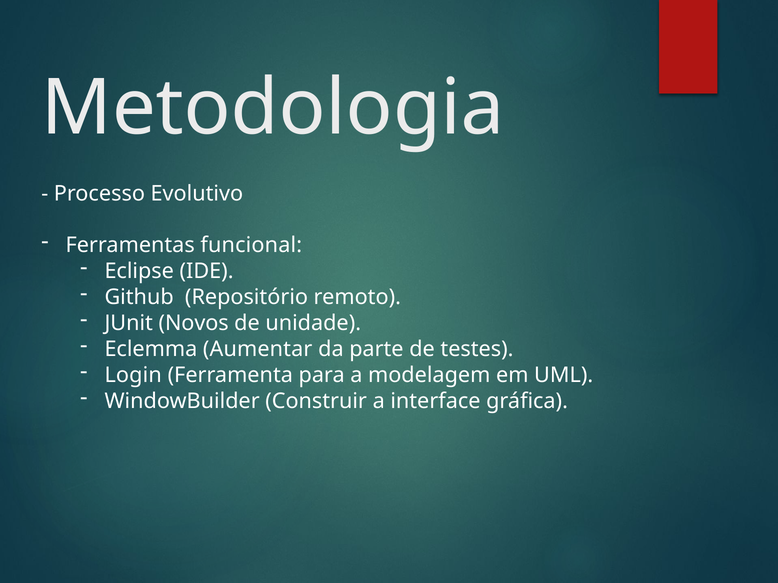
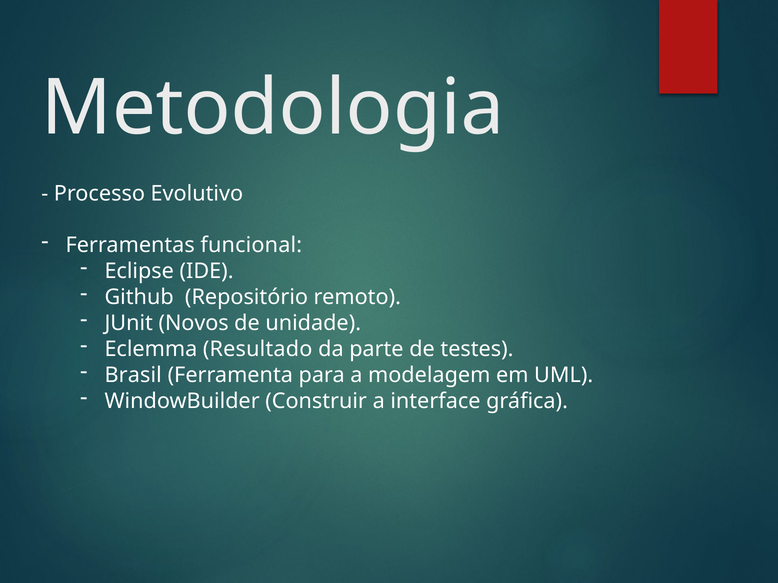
Aumentar: Aumentar -> Resultado
Login: Login -> Brasil
